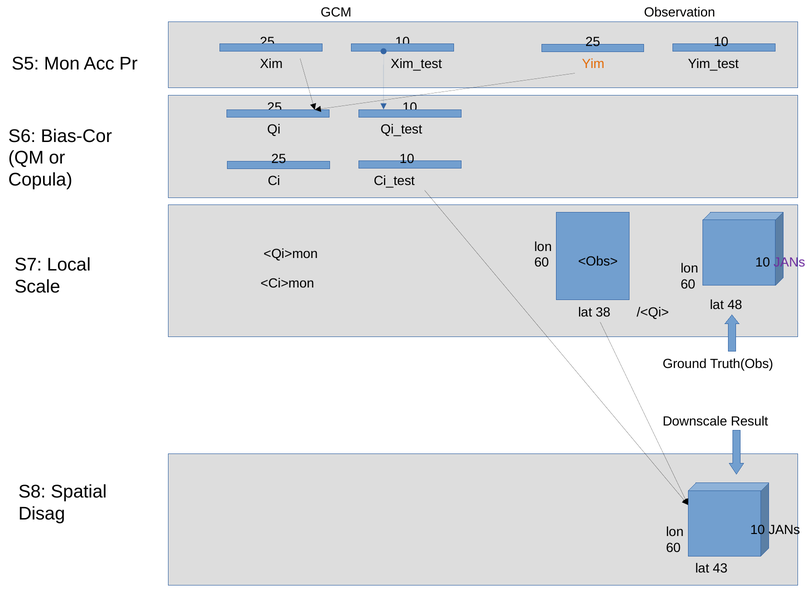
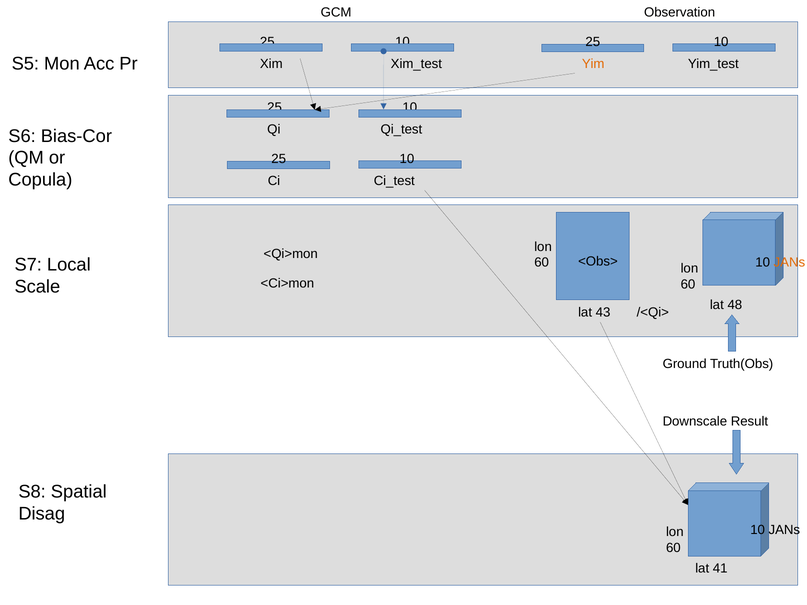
JANs at (789, 262) colour: purple -> orange
38: 38 -> 43
43: 43 -> 41
